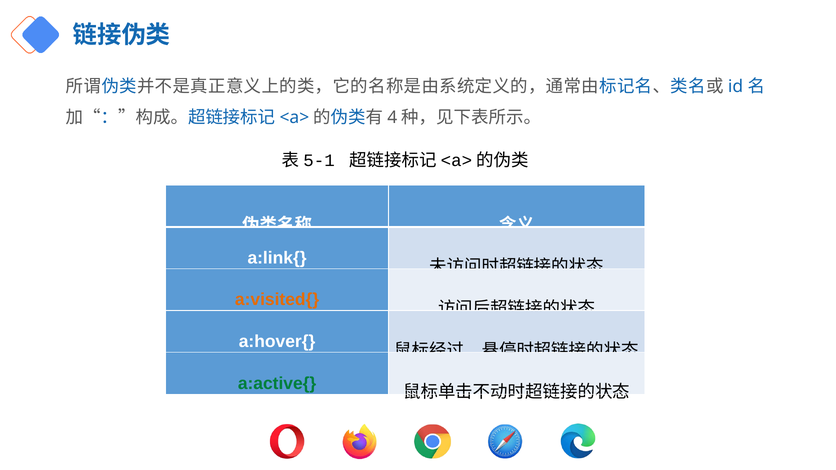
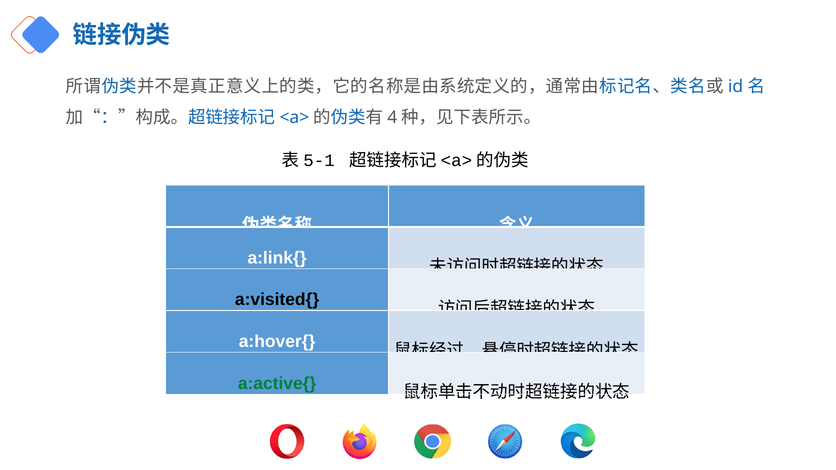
a:visited{ colour: orange -> black
